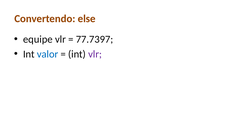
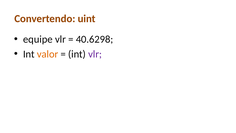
else: else -> uint
77.7397: 77.7397 -> 40.6298
valor colour: blue -> orange
